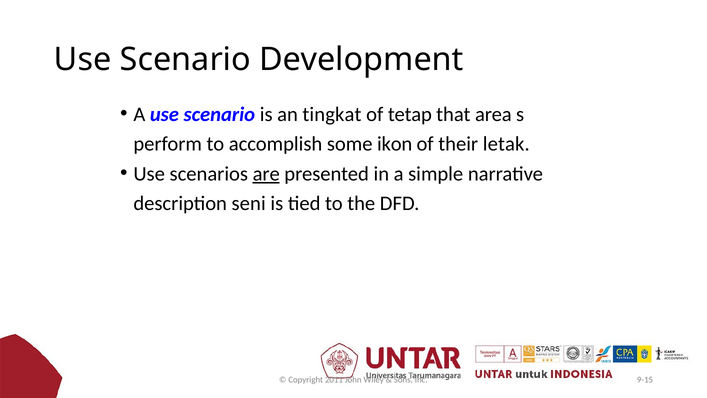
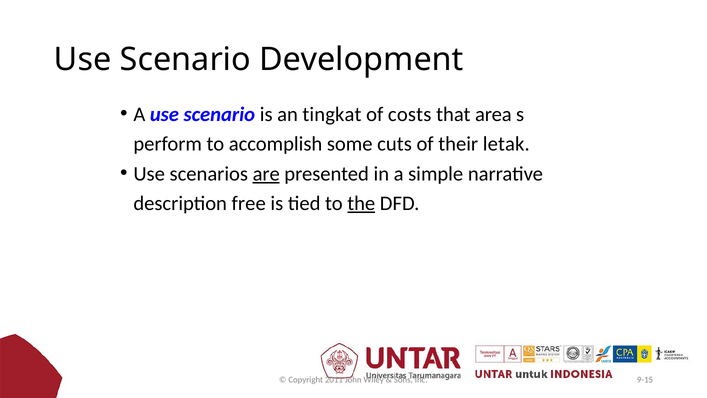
tetap: tetap -> costs
ikon: ikon -> cuts
seni: seni -> free
the underline: none -> present
